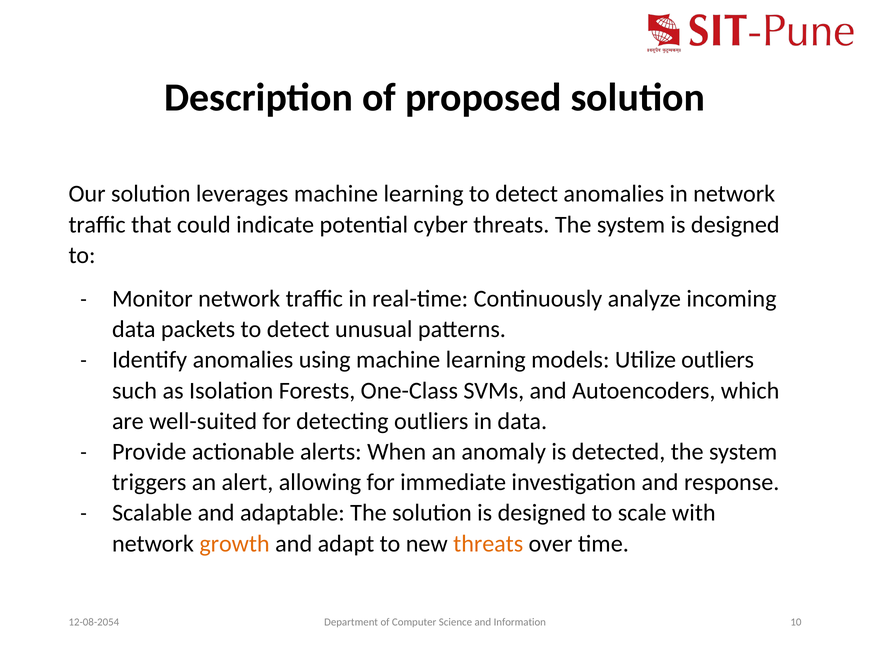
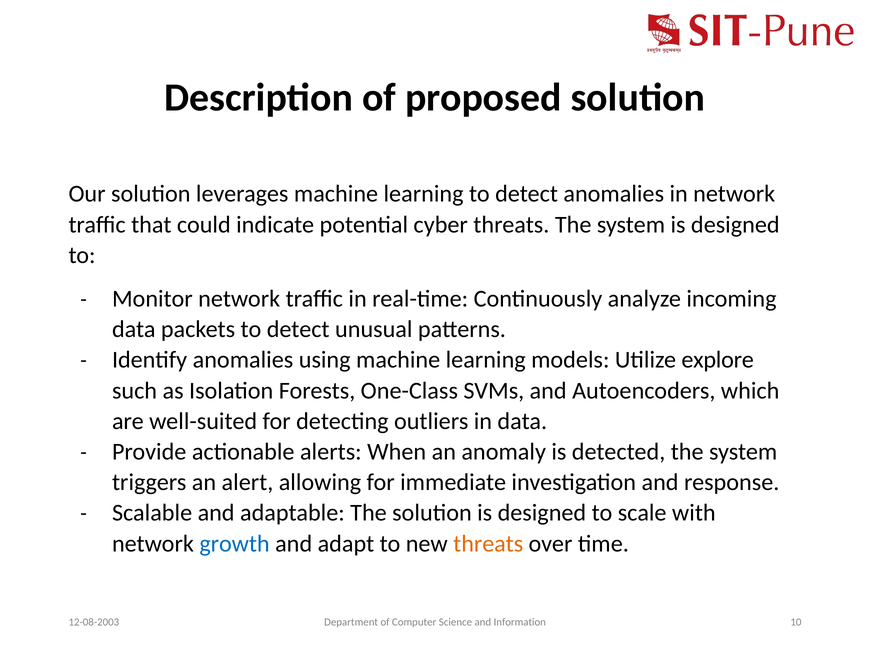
Utilize outliers: outliers -> explore
growth colour: orange -> blue
12-08-2054: 12-08-2054 -> 12-08-2003
